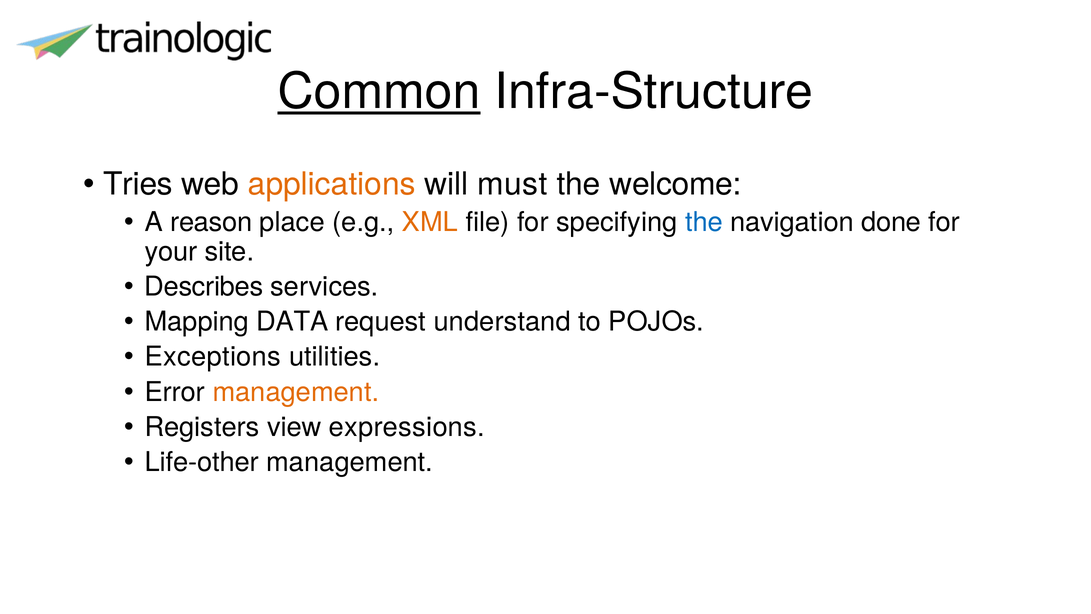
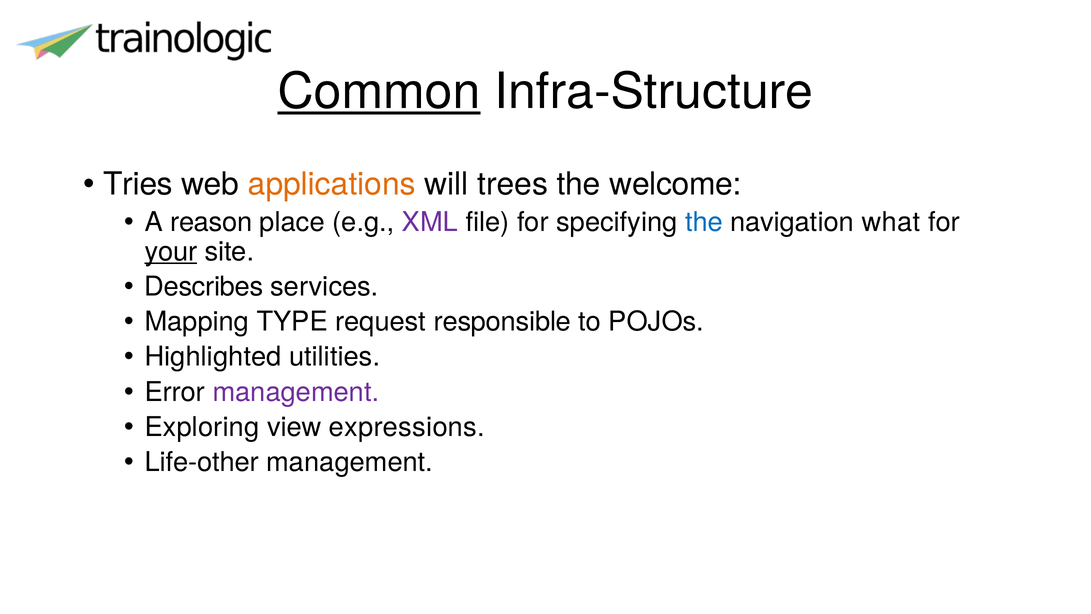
must: must -> trees
XML colour: orange -> purple
done: done -> what
your underline: none -> present
DATA: DATA -> TYPE
understand: understand -> responsible
Exceptions: Exceptions -> Highlighted
management at (296, 392) colour: orange -> purple
Registers: Registers -> Exploring
